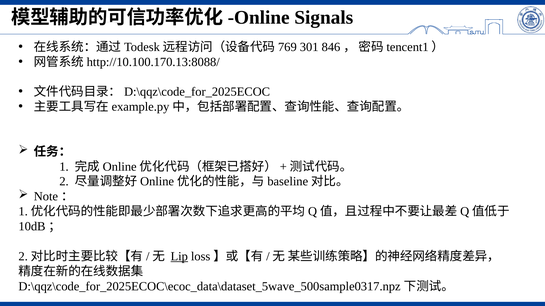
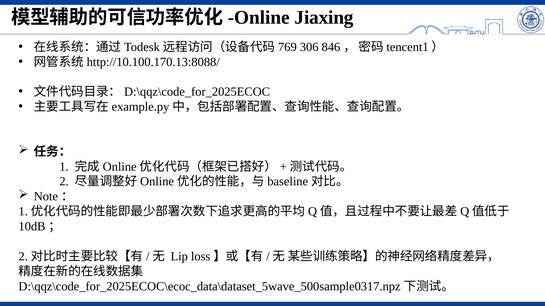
Signals: Signals -> Jiaxing
301: 301 -> 306
Lip underline: present -> none
